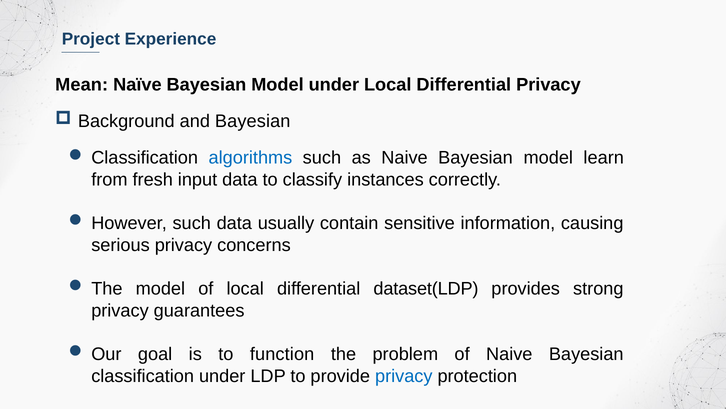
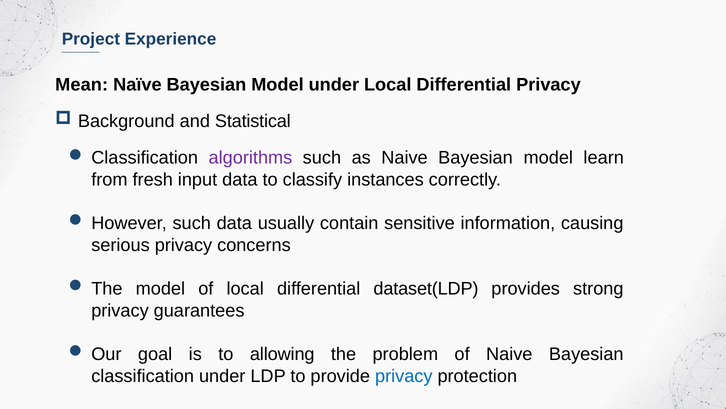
and Bayesian: Bayesian -> Statistical
algorithms colour: blue -> purple
function: function -> allowing
